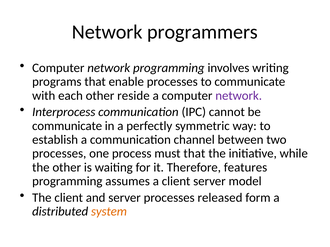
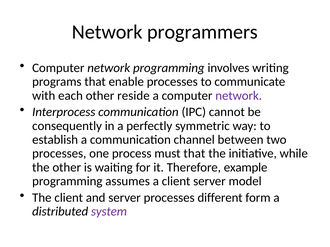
communicate at (67, 126): communicate -> consequently
features: features -> example
released: released -> different
system colour: orange -> purple
